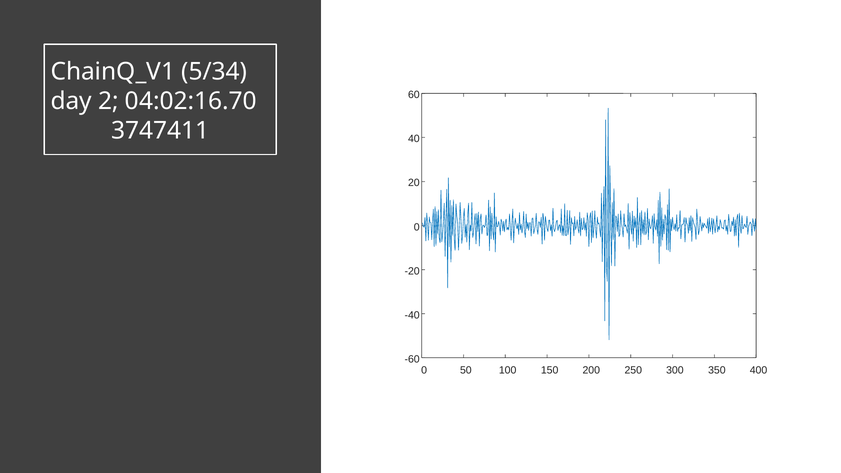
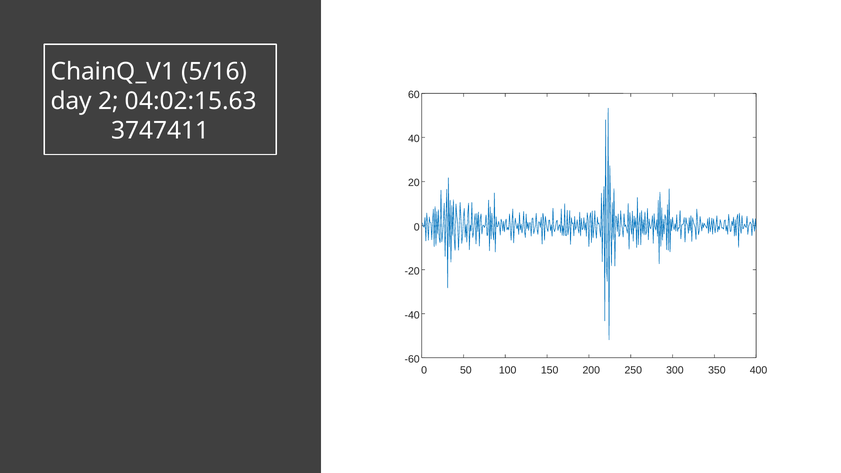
5/34: 5/34 -> 5/16
04:02:16.70: 04:02:16.70 -> 04:02:15.63
